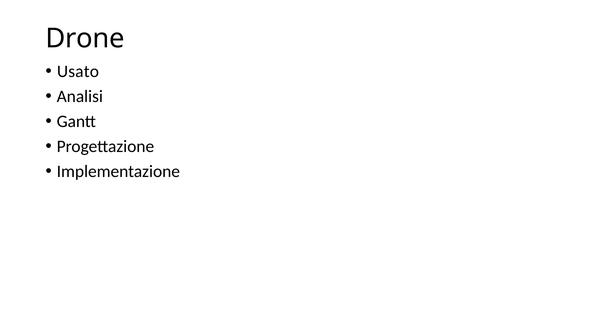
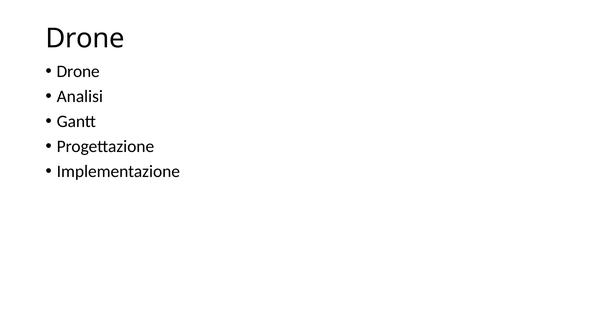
Usato at (78, 71): Usato -> Drone
